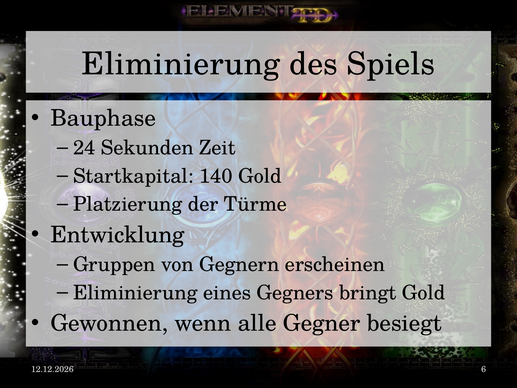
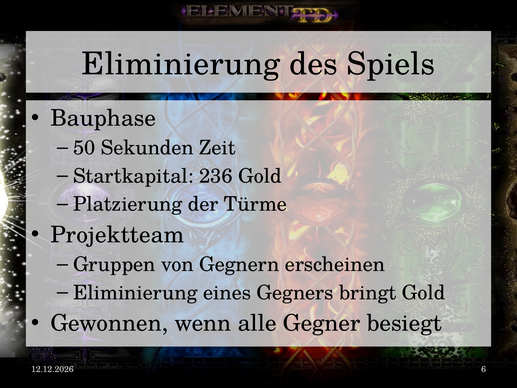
24: 24 -> 50
140: 140 -> 236
Entwicklung: Entwicklung -> Projektteam
